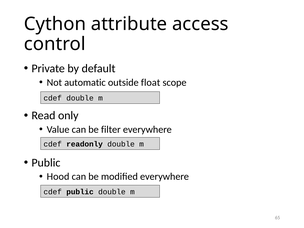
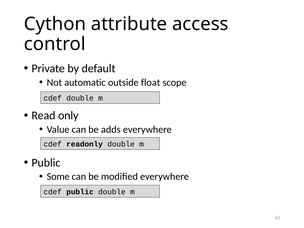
filter: filter -> adds
Hood: Hood -> Some
